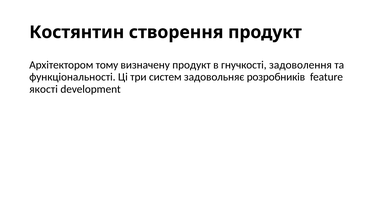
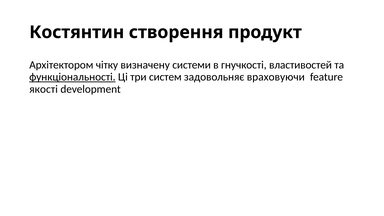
тому: тому -> чітку
визначену продукт: продукт -> системи
задоволення: задоволення -> властивостей
функціональності underline: none -> present
розробників: розробників -> враховуючи
